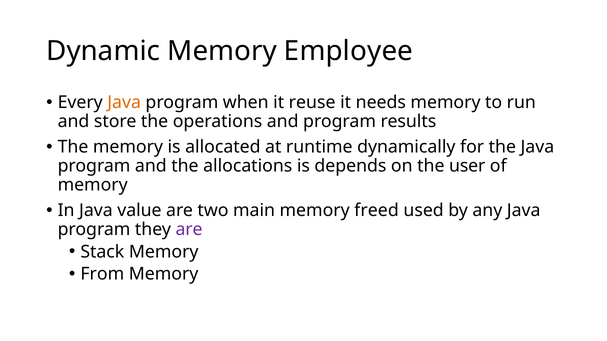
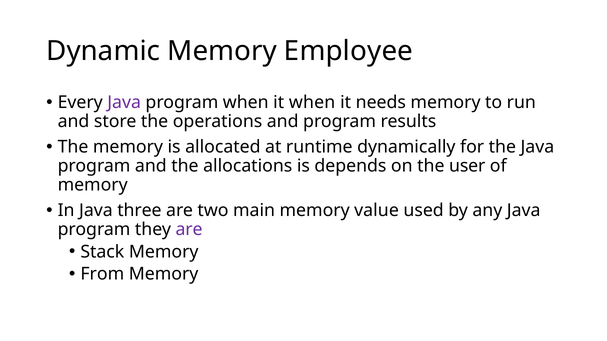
Java at (124, 103) colour: orange -> purple
it reuse: reuse -> when
value: value -> three
freed: freed -> value
